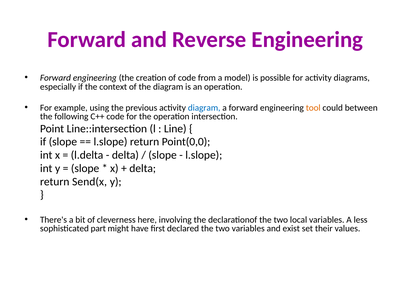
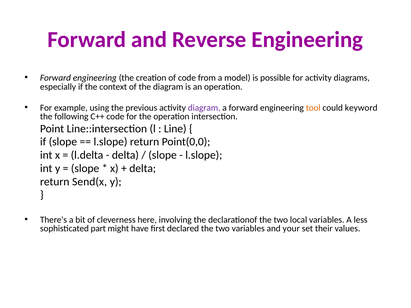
diagram at (204, 108) colour: blue -> purple
between: between -> keyword
exist: exist -> your
